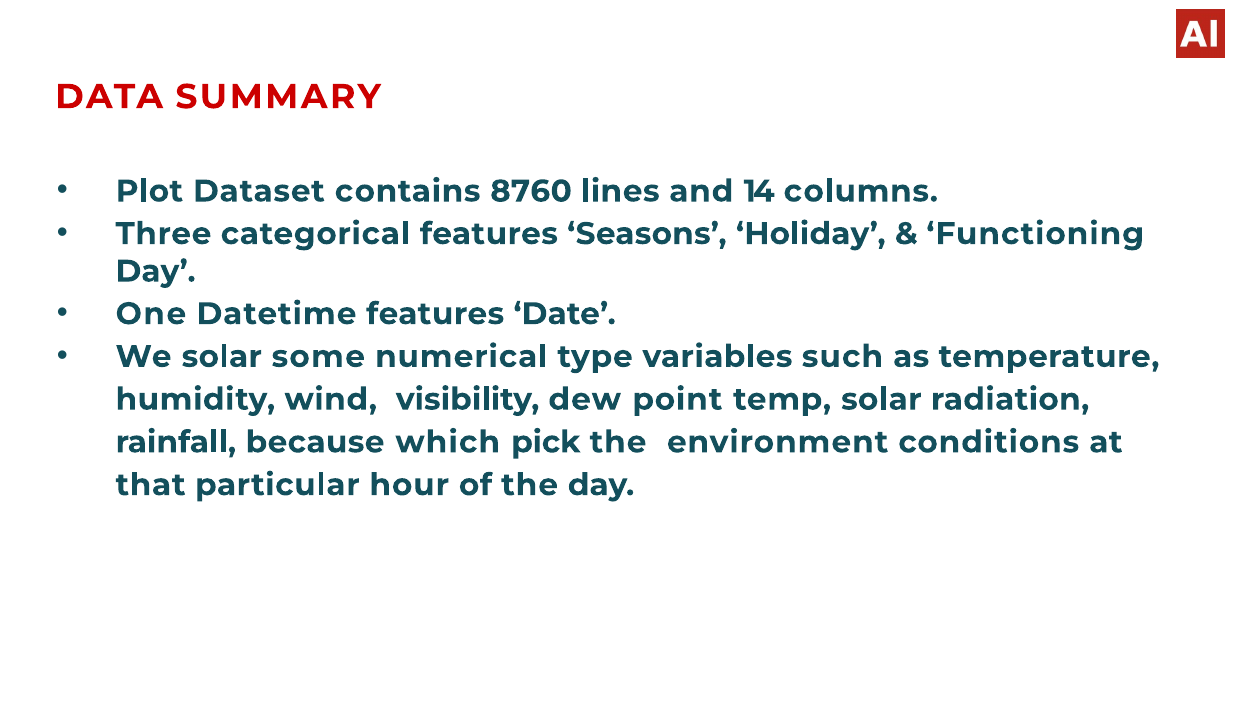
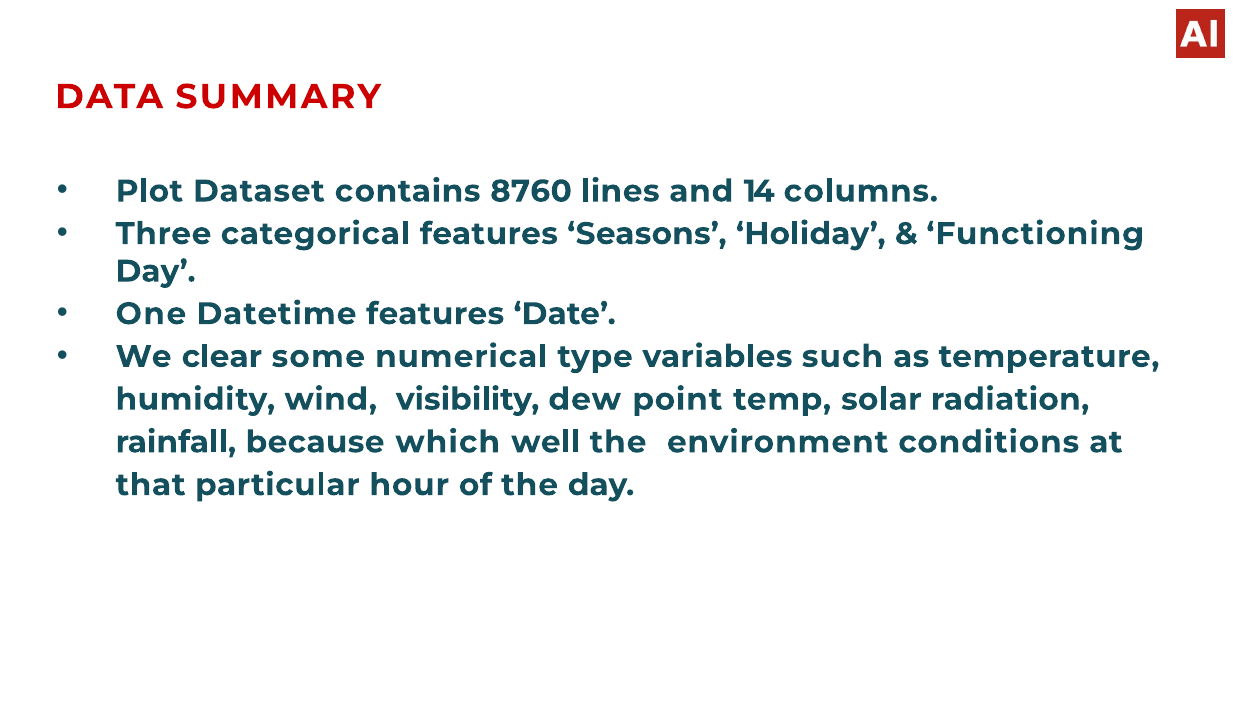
We solar: solar -> clear
pick: pick -> well
